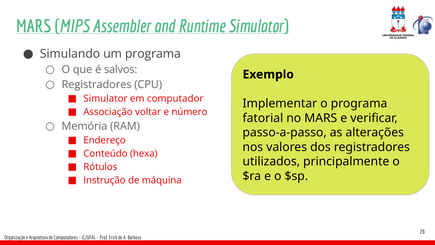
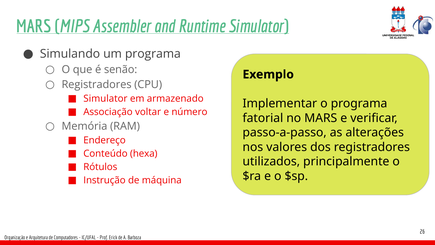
salvos: salvos -> senão
computador: computador -> armazenado
